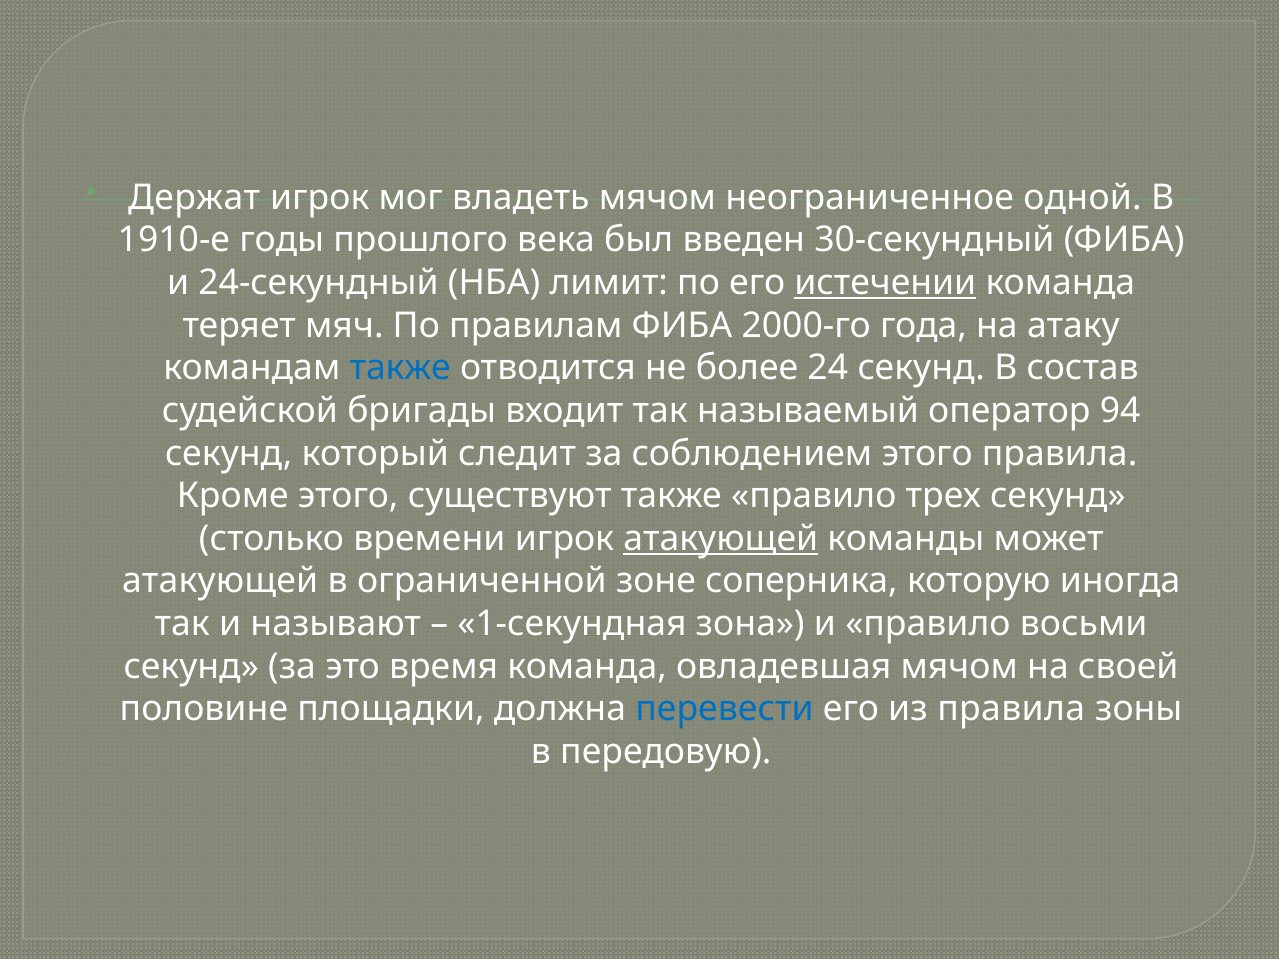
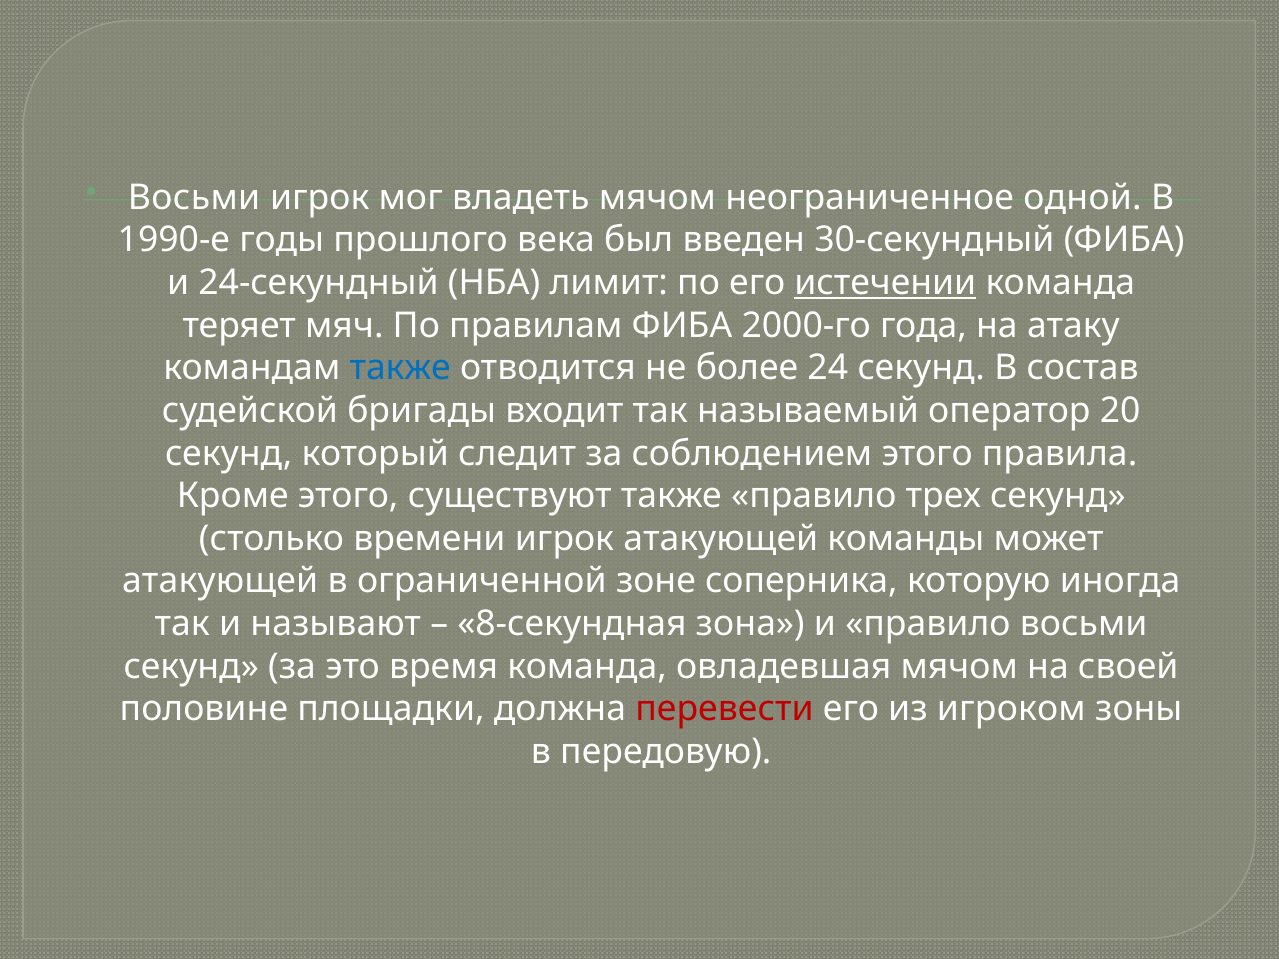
Держат at (194, 197): Держат -> Восьми
1910-е: 1910-е -> 1990-е
94: 94 -> 20
атакующей at (721, 539) underline: present -> none
1-секундная: 1-секундная -> 8-секундная
перевести colour: blue -> red
из правила: правила -> игроком
